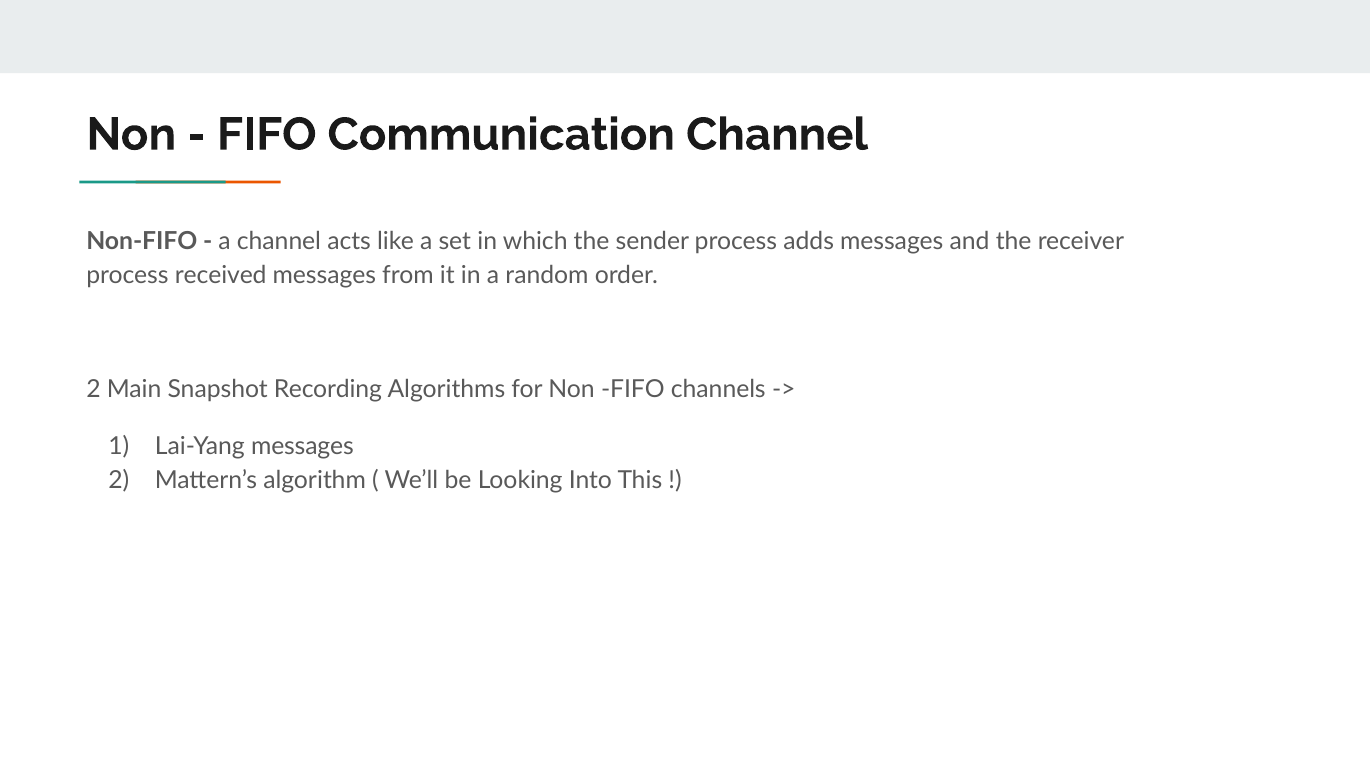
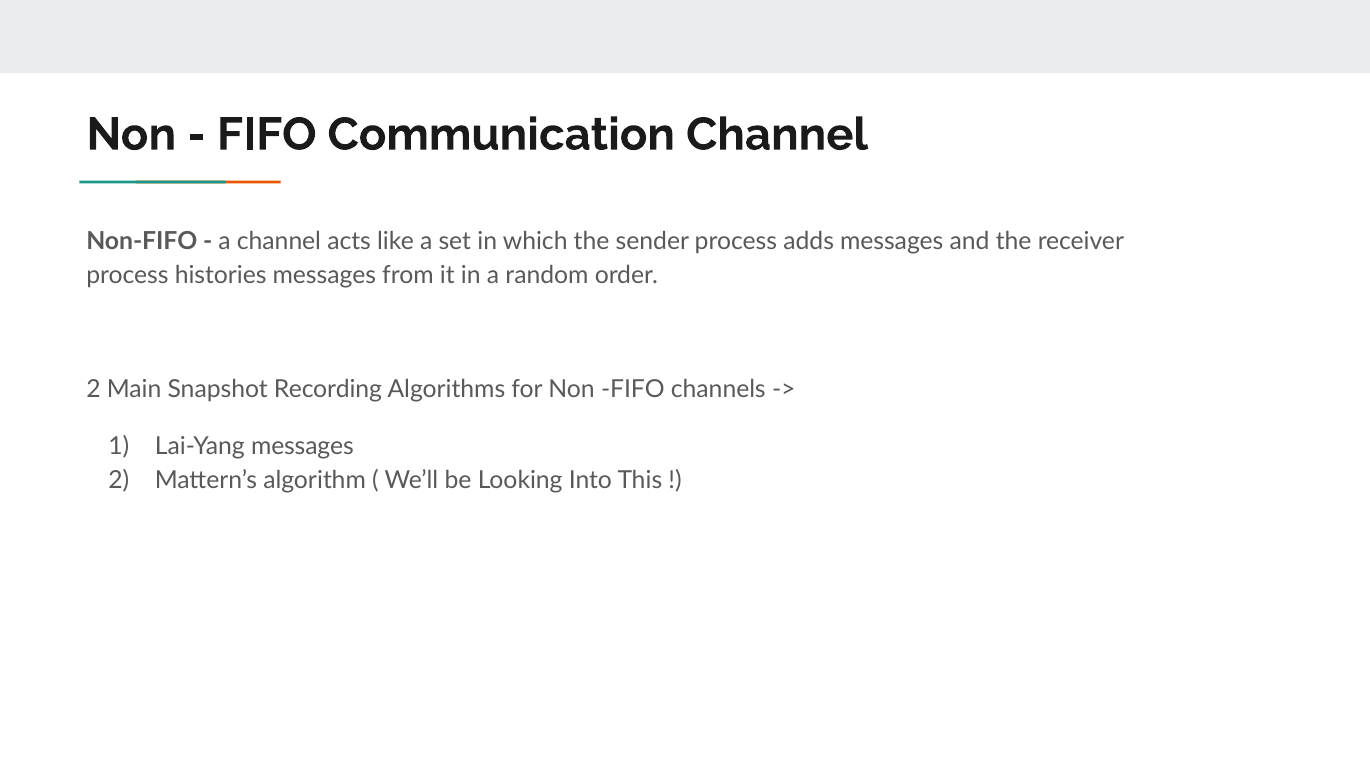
received: received -> histories
